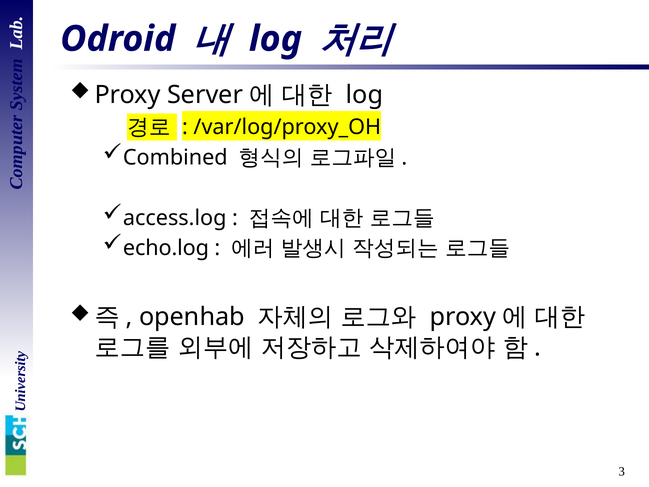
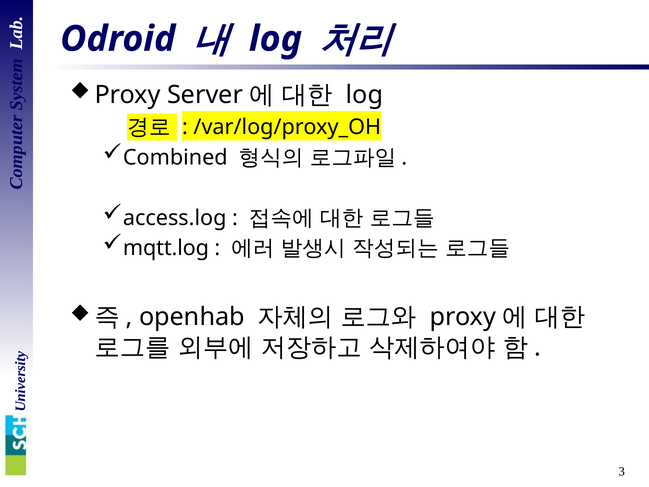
echo.log: echo.log -> mqtt.log
